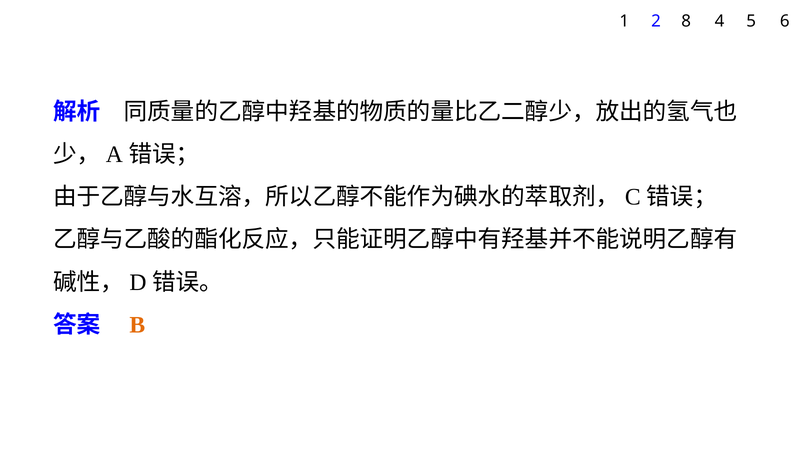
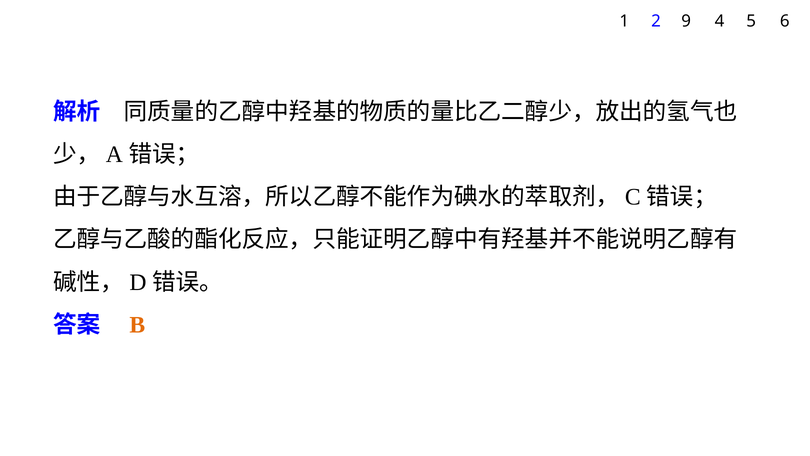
8: 8 -> 9
